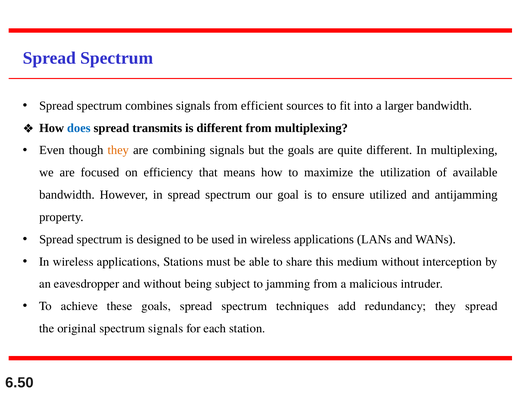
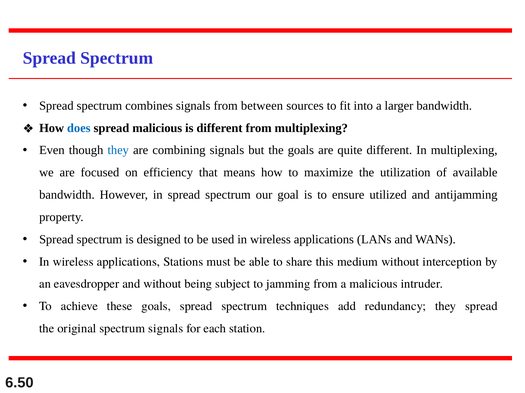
efficient: efficient -> between
spread transmits: transmits -> malicious
they at (118, 151) colour: orange -> blue
